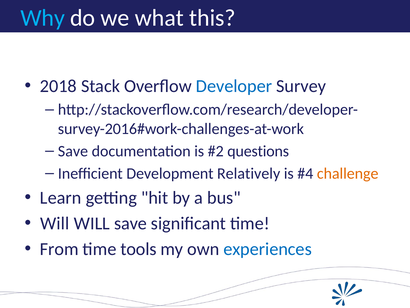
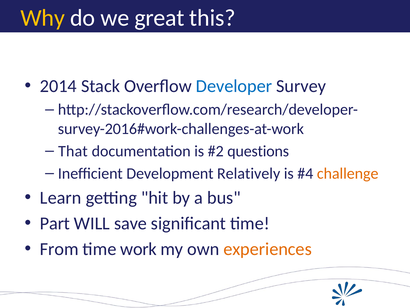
Why colour: light blue -> yellow
what: what -> great
2018: 2018 -> 2014
Save at (73, 151): Save -> That
Will at (55, 223): Will -> Part
tools: tools -> work
experiences colour: blue -> orange
